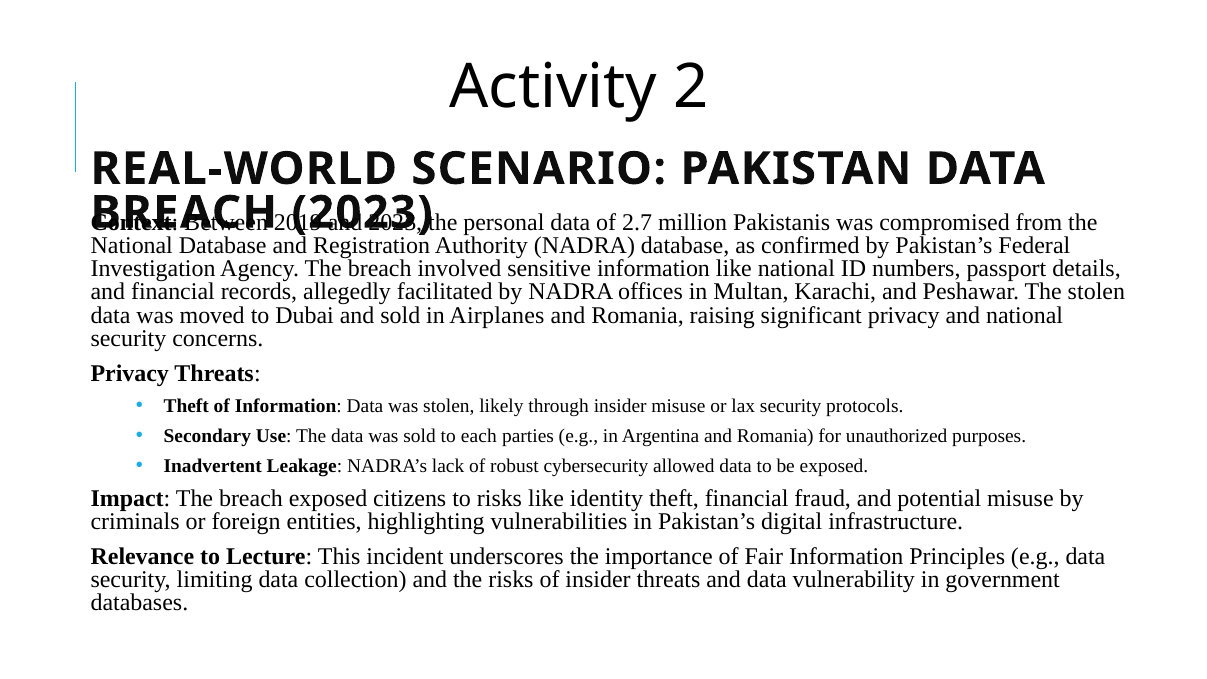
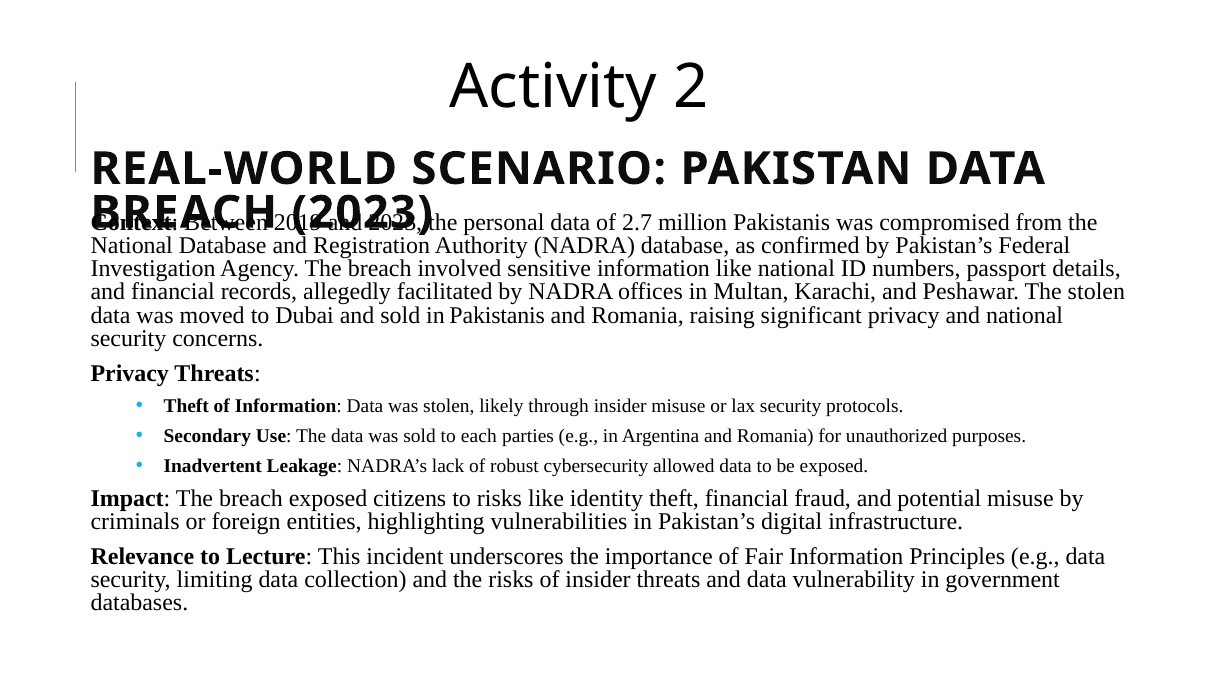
in Airplanes: Airplanes -> Pakistanis
